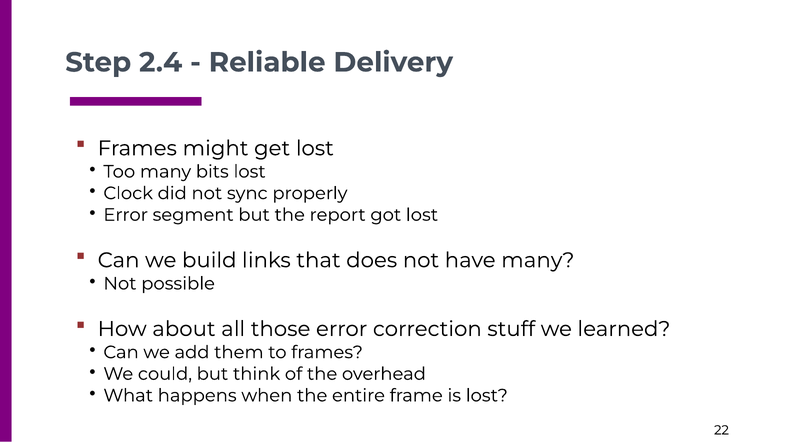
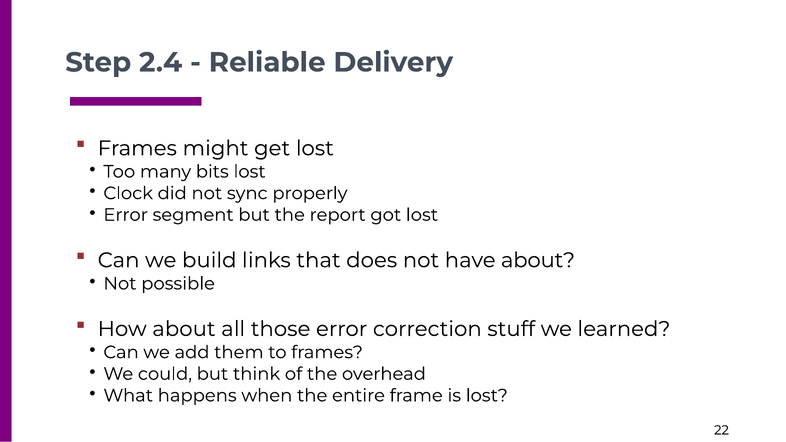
have many: many -> about
